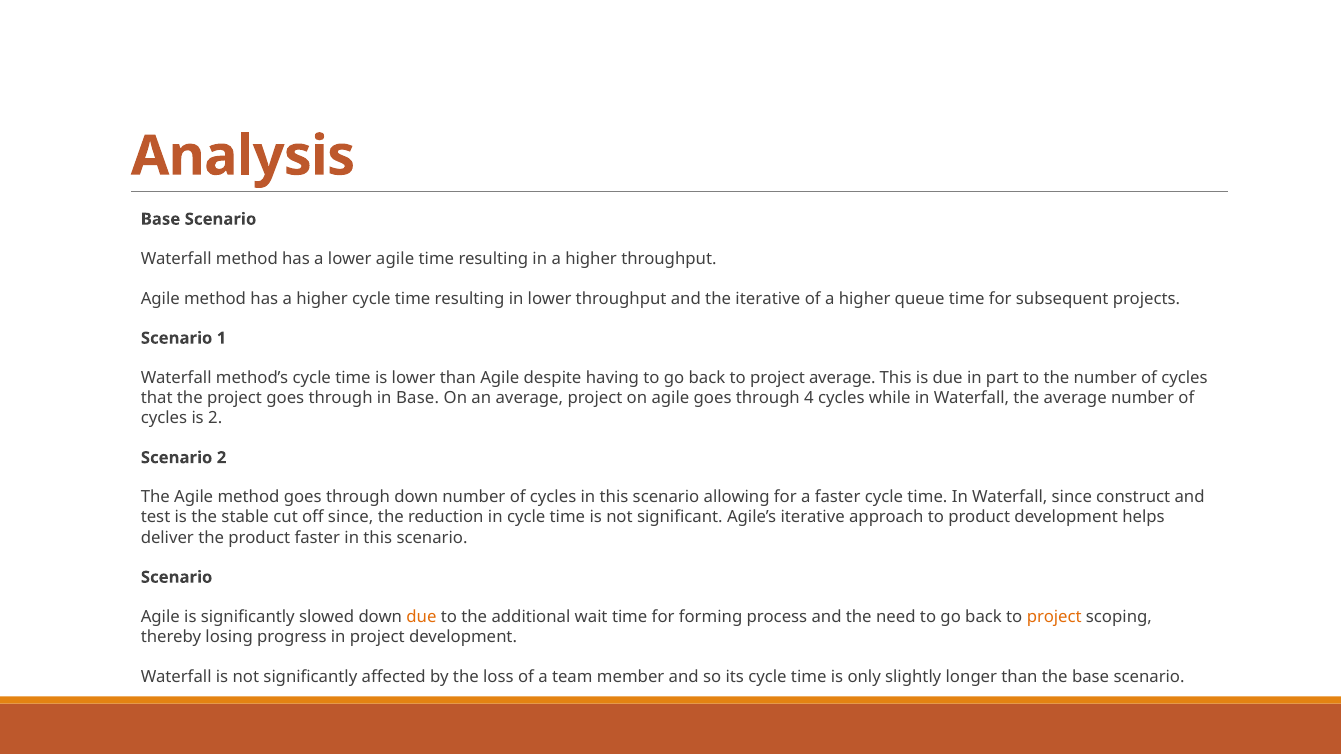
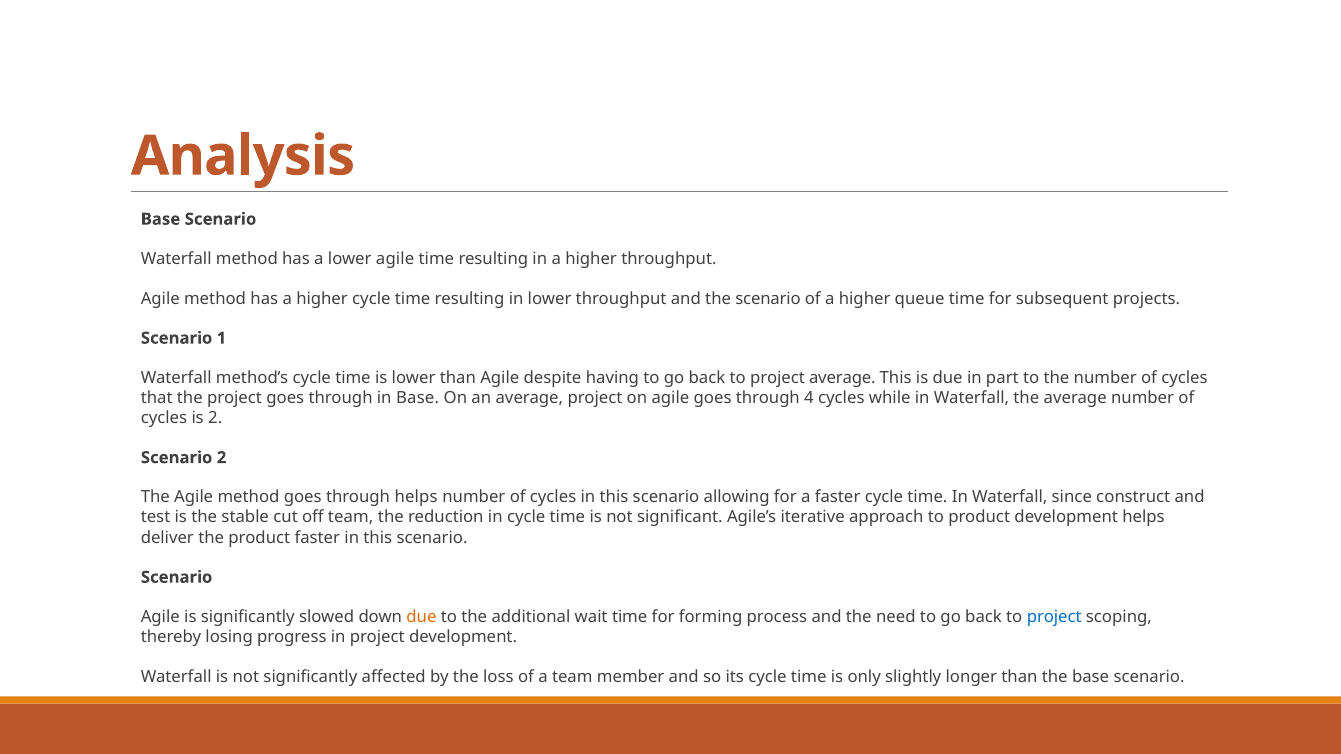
the iterative: iterative -> scenario
through down: down -> helps
off since: since -> team
project at (1054, 617) colour: orange -> blue
